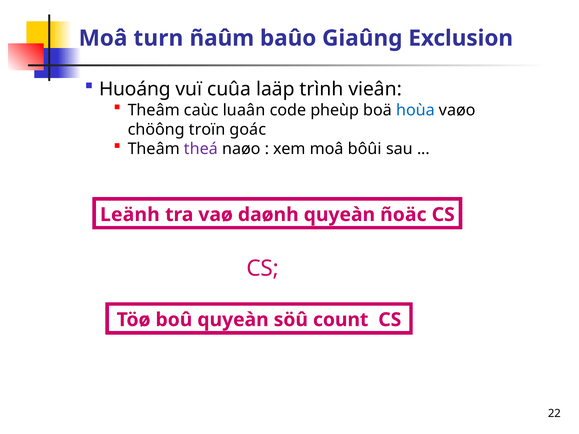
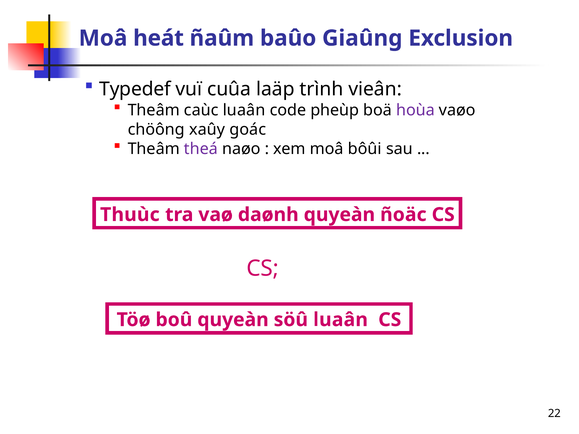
turn: turn -> heát
Huoáng: Huoáng -> Typedef
hoùa colour: blue -> purple
troïn: troïn -> xaûy
Leänh: Leänh -> Thuùc
söû count: count -> luaân
